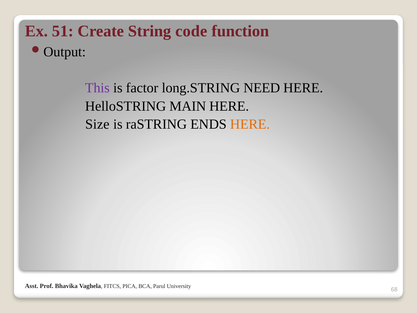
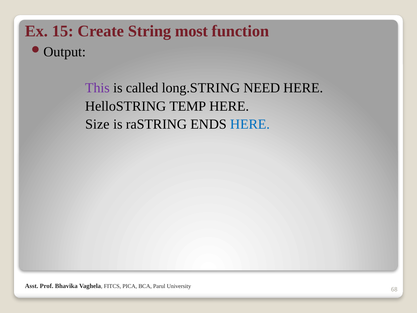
51: 51 -> 15
code: code -> most
factor: factor -> called
MAIN: MAIN -> TEMP
HERE at (250, 124) colour: orange -> blue
